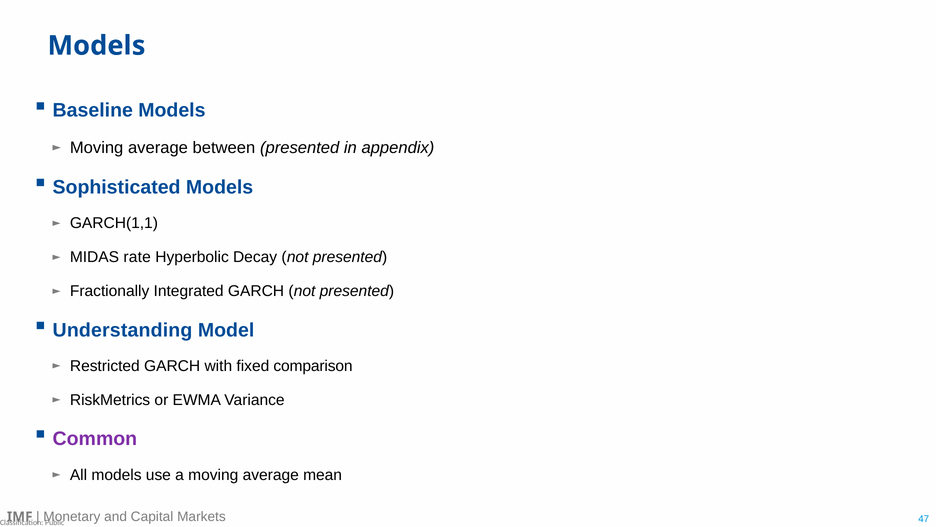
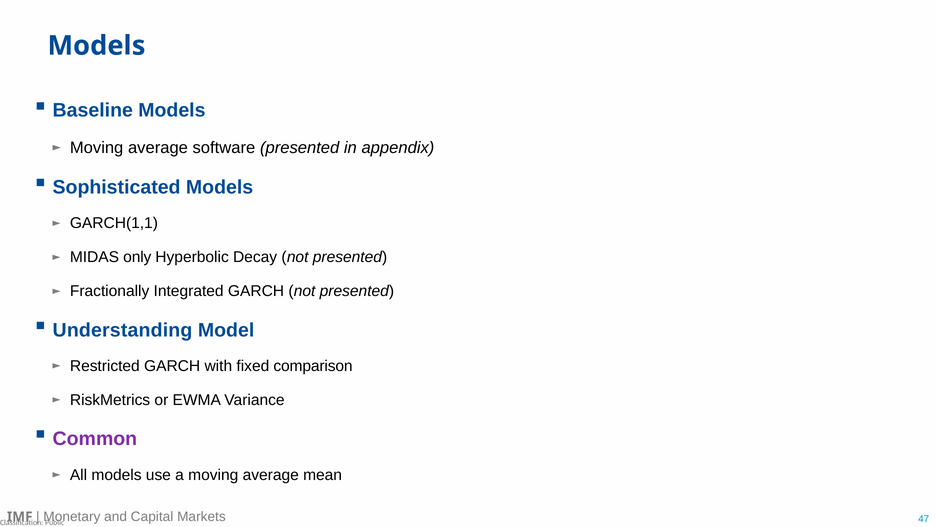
between: between -> software
rate: rate -> only
